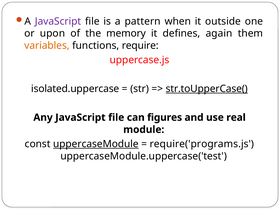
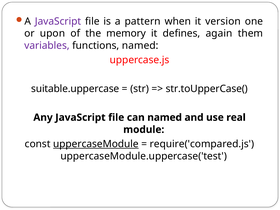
outside: outside -> version
variables colour: orange -> purple
functions require: require -> named
isolated.uppercase: isolated.uppercase -> suitable.uppercase
str.toUpperCase( underline: present -> none
can figures: figures -> named
require('programs.js: require('programs.js -> require('compared.js
